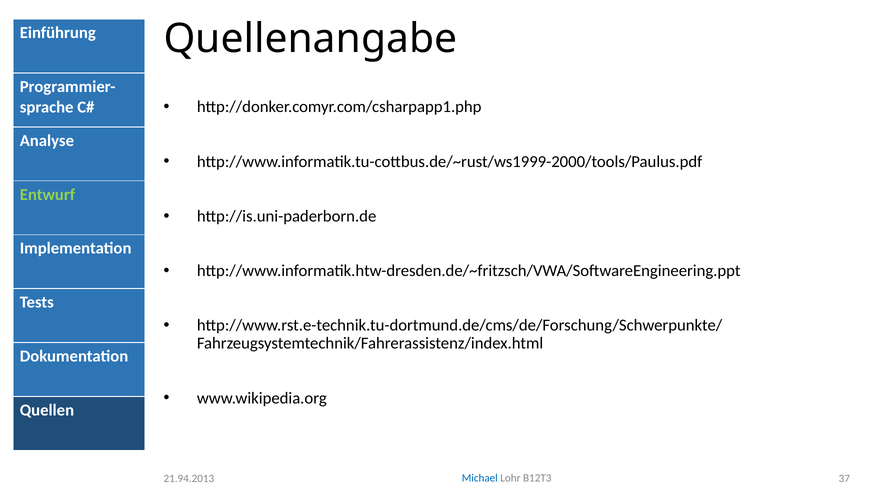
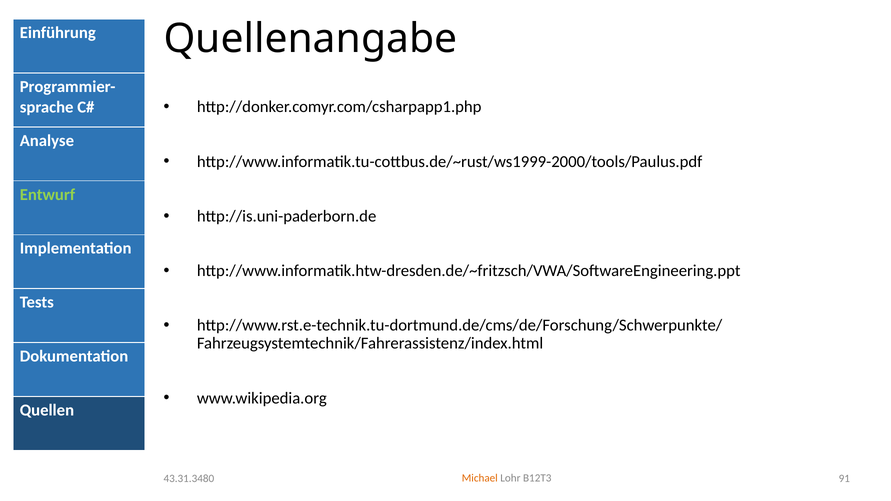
Michael colour: blue -> orange
37: 37 -> 91
21.94.2013: 21.94.2013 -> 43.31.3480
